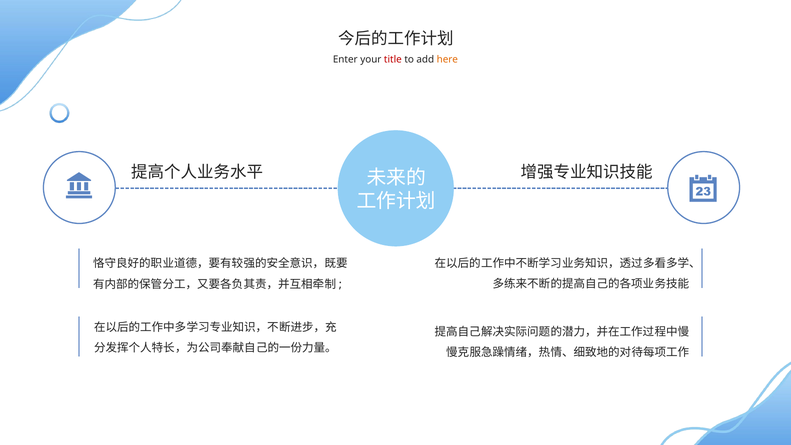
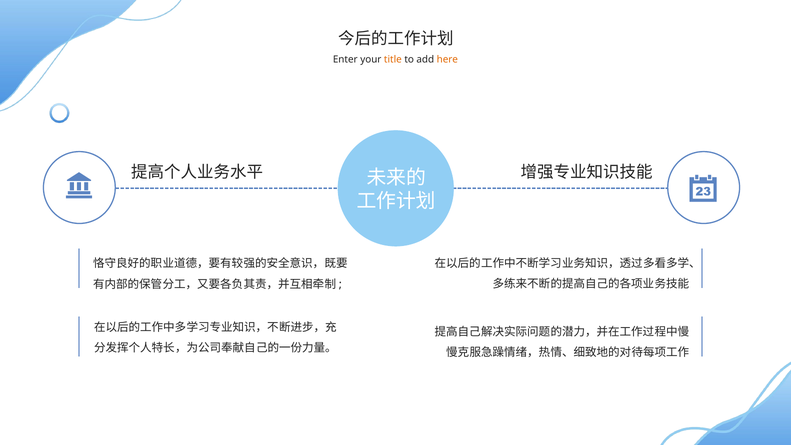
title colour: red -> orange
